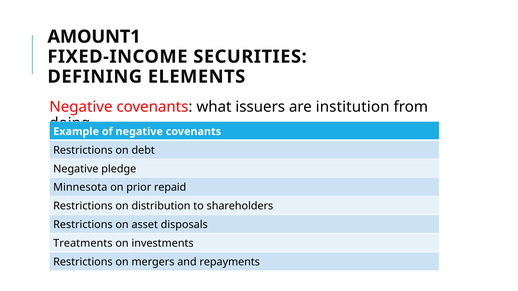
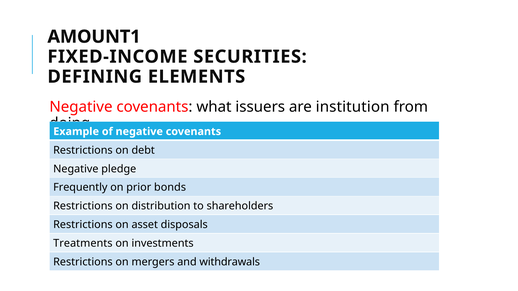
Minnesota: Minnesota -> Frequently
repaid: repaid -> bonds
repayments: repayments -> withdrawals
